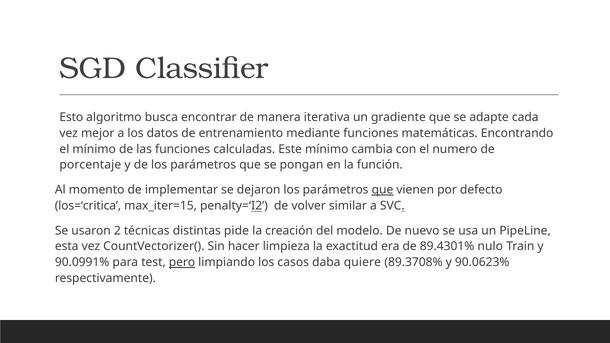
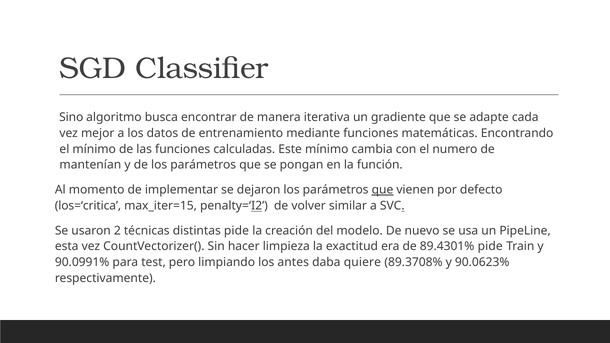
Esto: Esto -> Sino
porcentaje: porcentaje -> mantenían
89.4301% nulo: nulo -> pide
pero underline: present -> none
casos: casos -> antes
